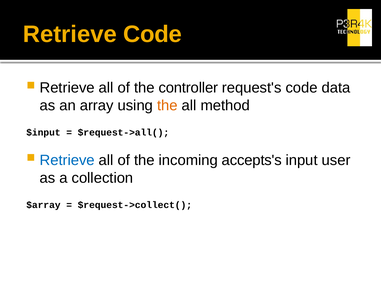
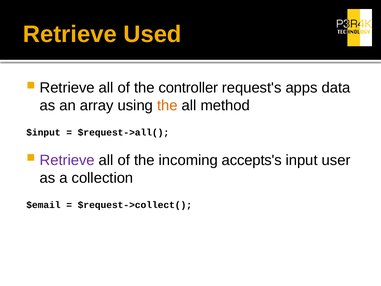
Retrieve Code: Code -> Used
request's code: code -> apps
Retrieve at (67, 160) colour: blue -> purple
$array: $array -> $email
